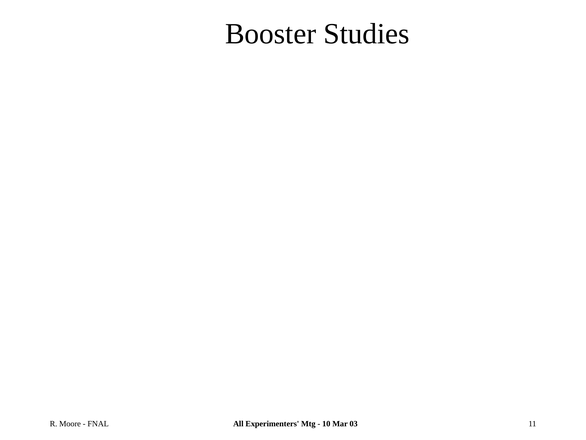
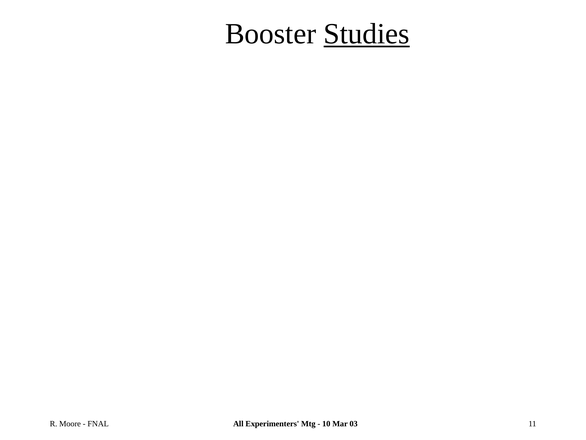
Studies underline: none -> present
